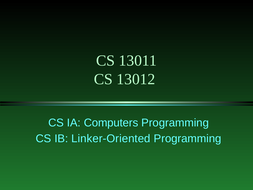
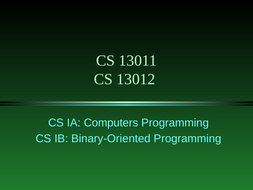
Linker-Oriented: Linker-Oriented -> Binary-Oriented
